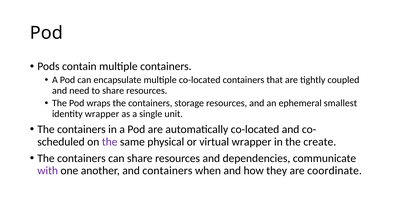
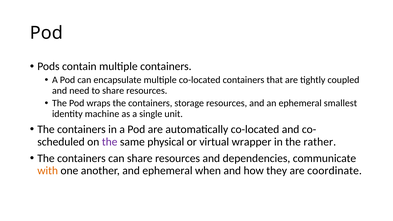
identity wrapper: wrapper -> machine
create: create -> rather
with colour: purple -> orange
and containers: containers -> ephemeral
